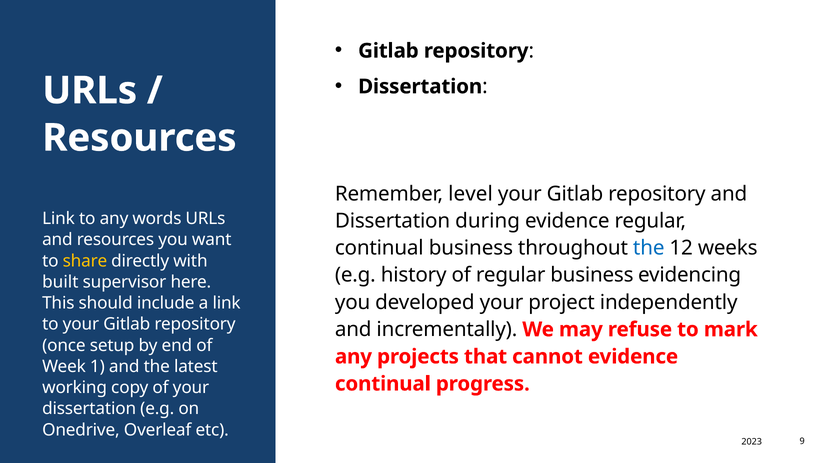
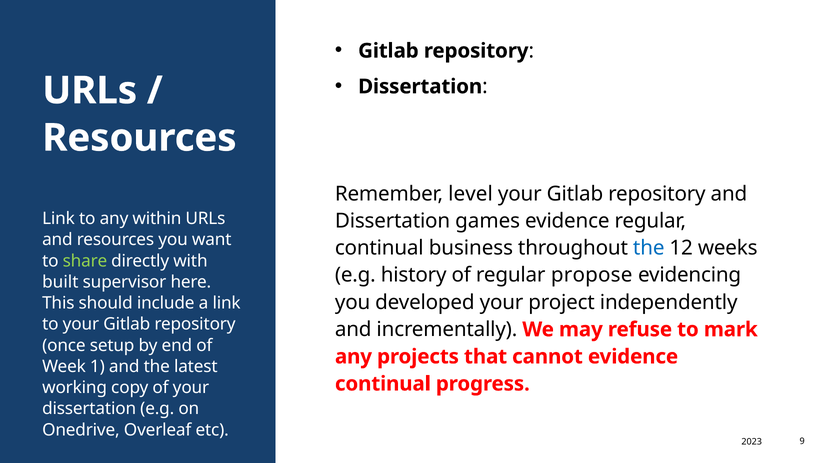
words: words -> within
during: during -> games
share colour: yellow -> light green
regular business: business -> propose
